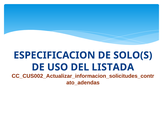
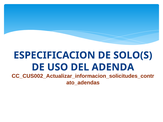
LISTADA: LISTADA -> ADENDA
